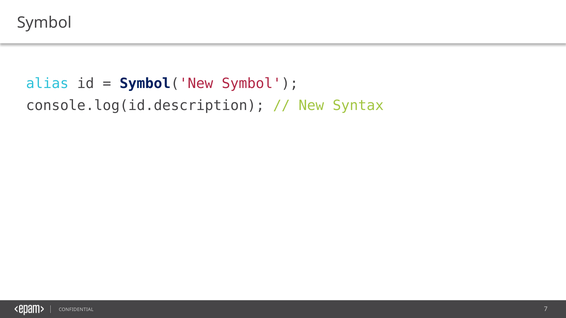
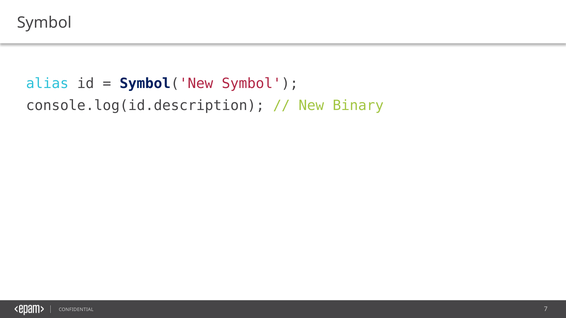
Syntax: Syntax -> Binary
